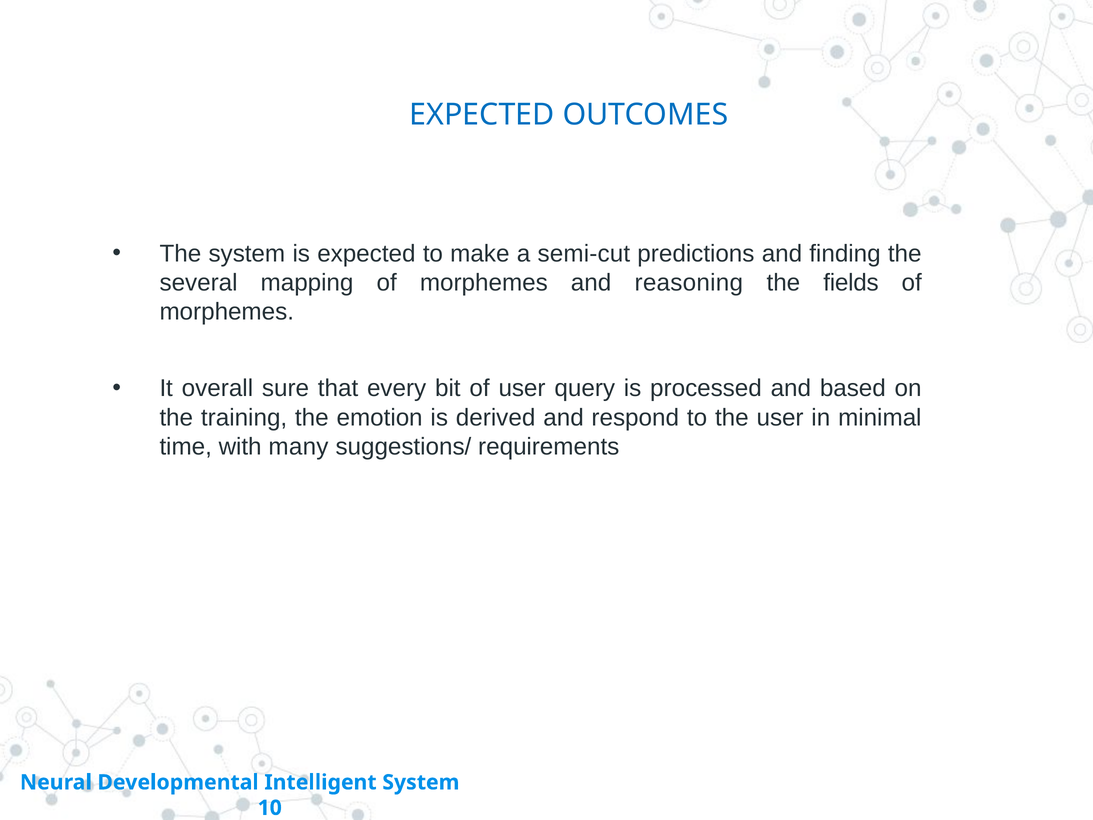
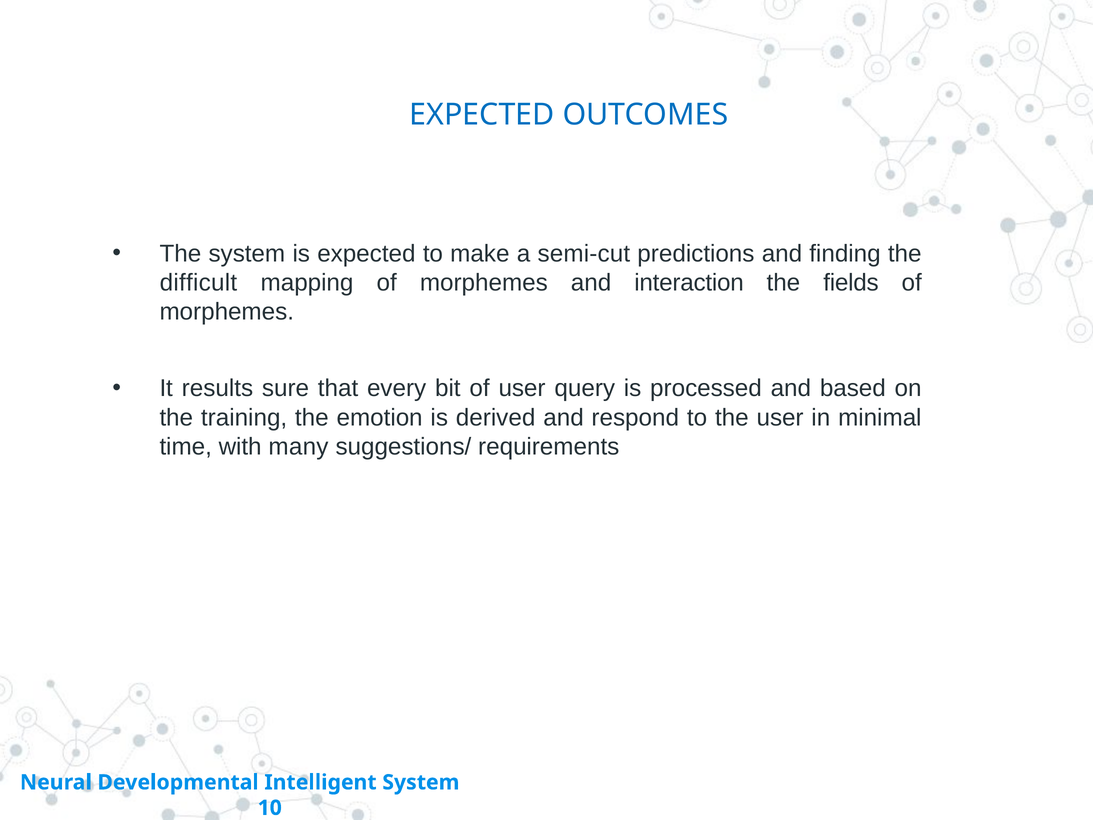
several: several -> difficult
reasoning: reasoning -> interaction
overall: overall -> results
